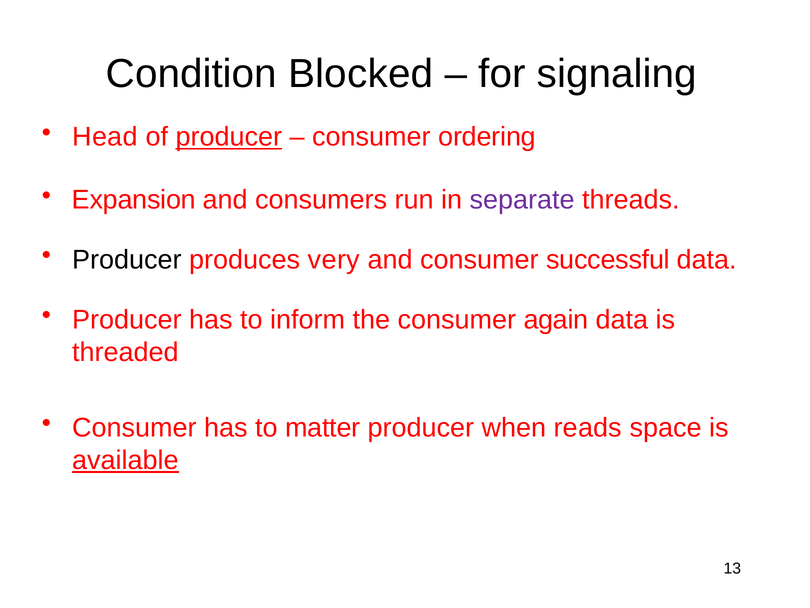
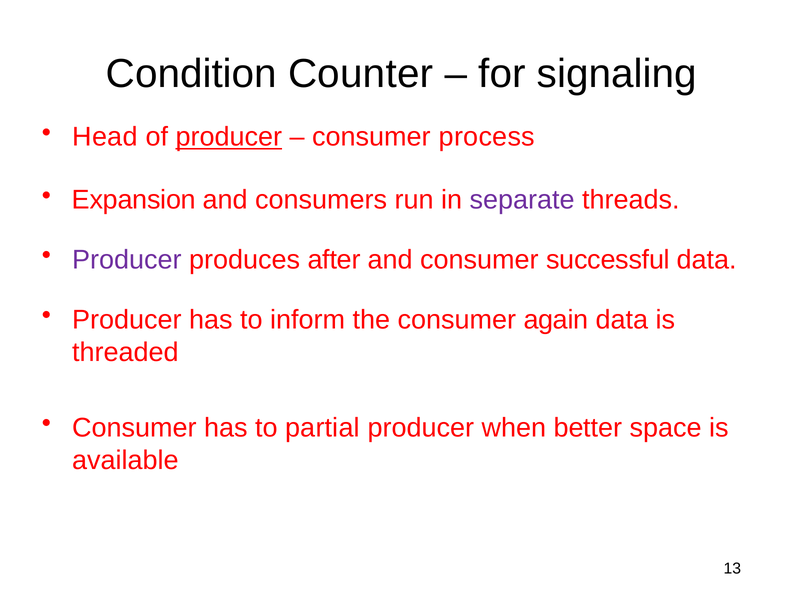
Blocked: Blocked -> Counter
ordering: ordering -> process
Producer at (127, 260) colour: black -> purple
very: very -> after
matter: matter -> partial
reads: reads -> better
available underline: present -> none
